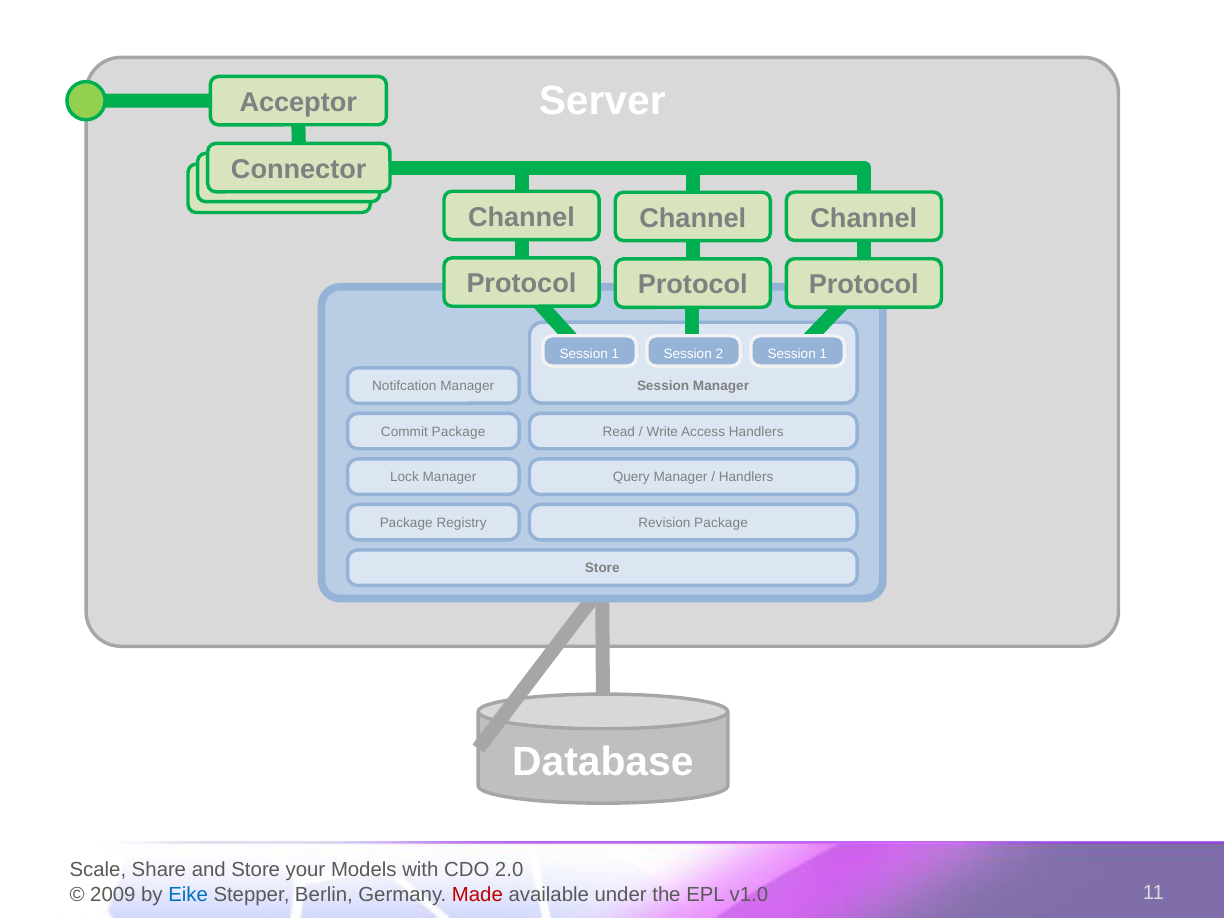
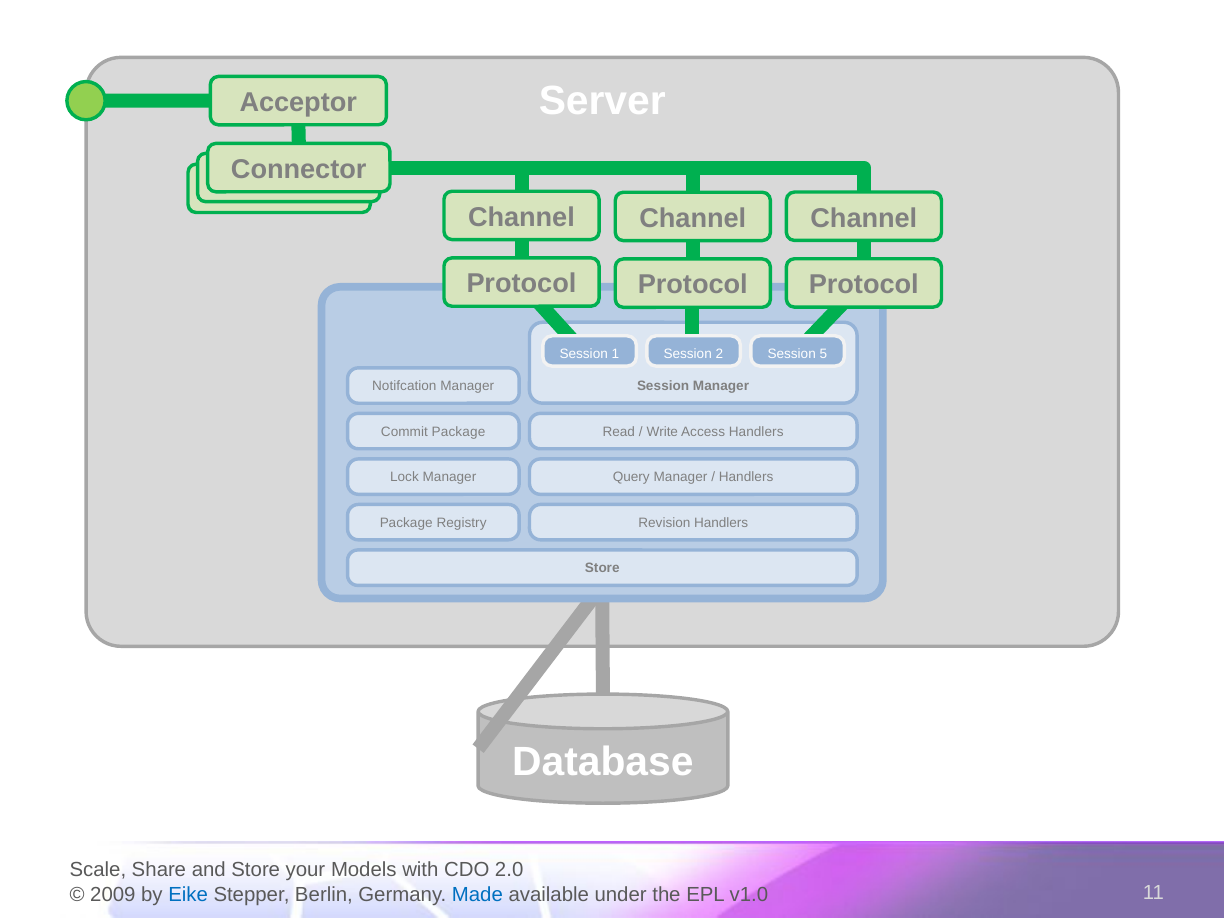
2 Session 1: 1 -> 5
Revision Package: Package -> Handlers
Made colour: red -> blue
